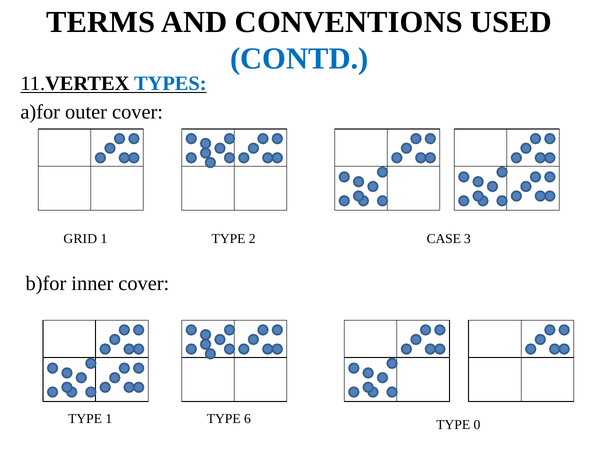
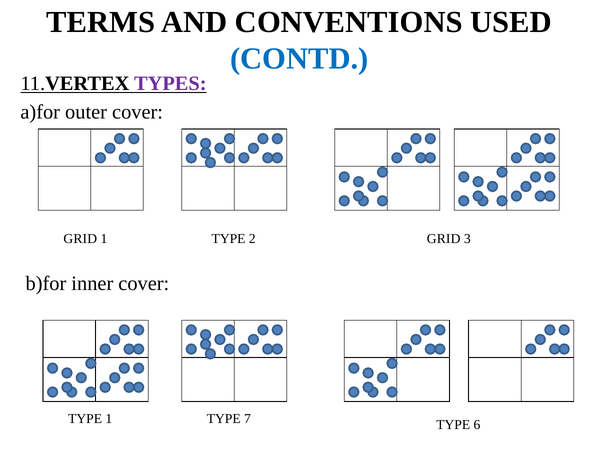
TYPES colour: blue -> purple
CASE at (444, 239): CASE -> GRID
6: 6 -> 7
0: 0 -> 6
